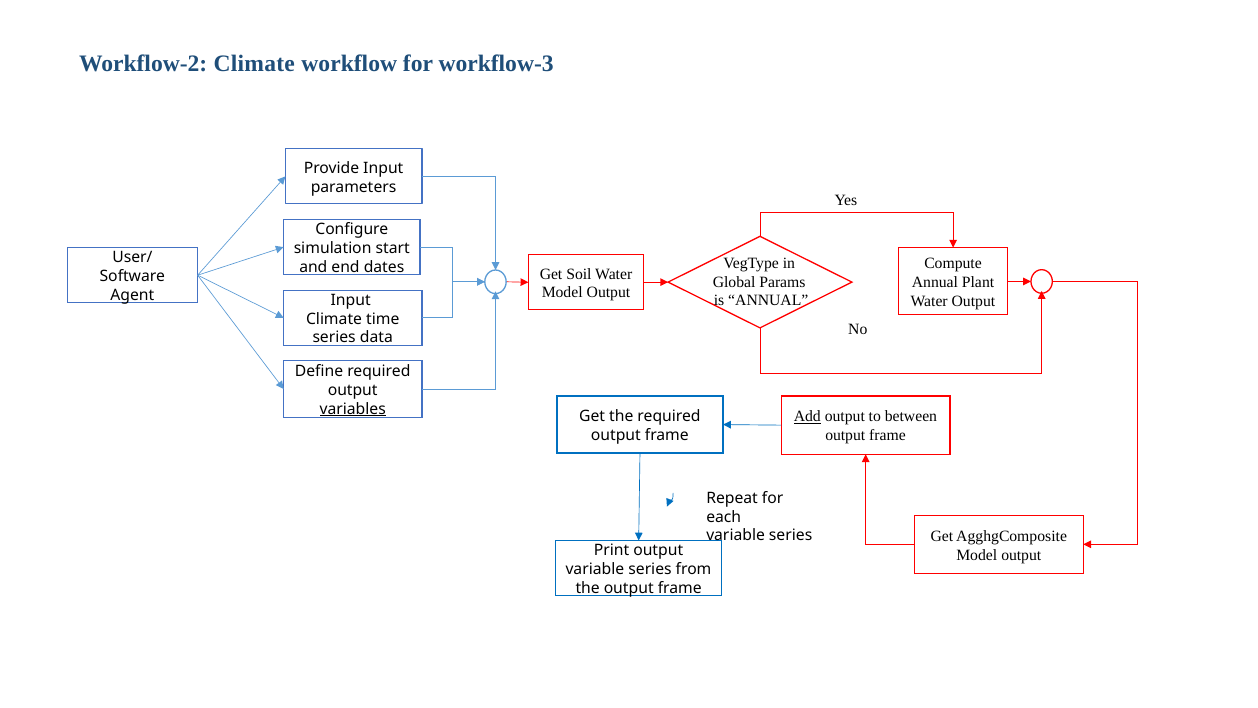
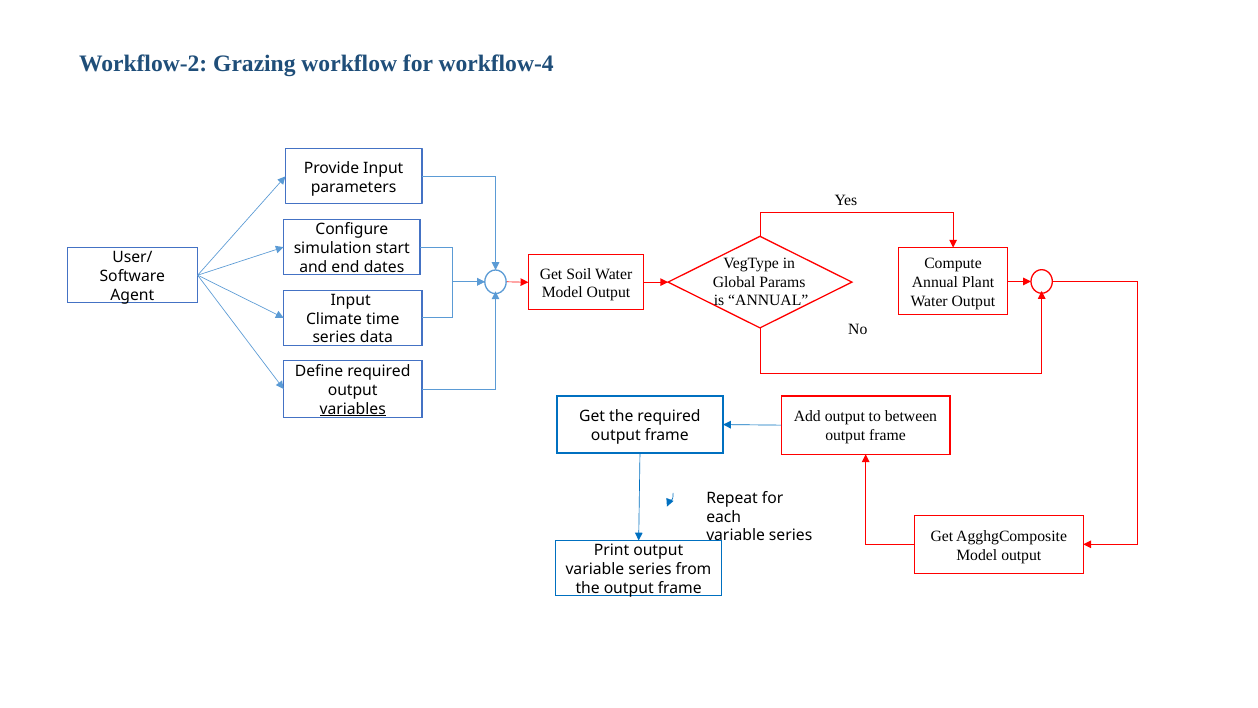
Workflow-2 Climate: Climate -> Grazing
workflow-3: workflow-3 -> workflow-4
Add underline: present -> none
